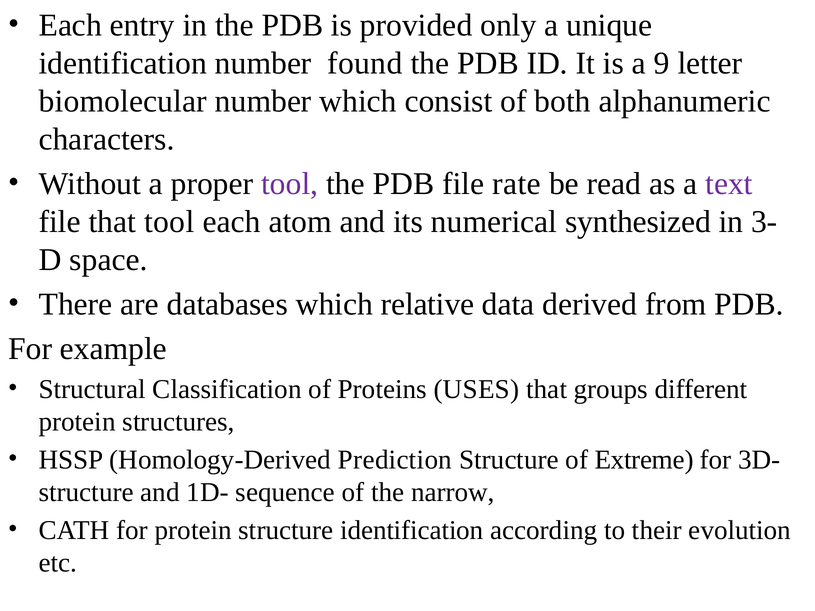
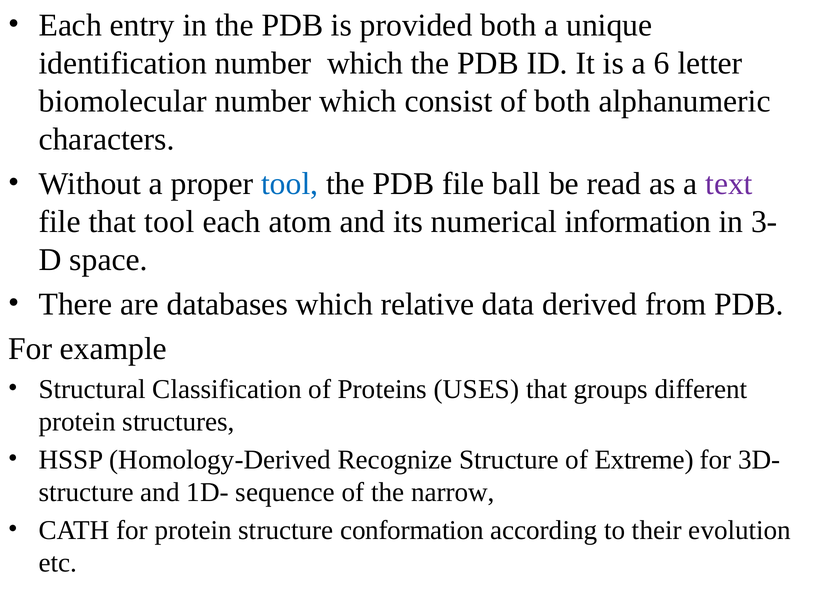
provided only: only -> both
identification number found: found -> which
9: 9 -> 6
tool at (290, 184) colour: purple -> blue
rate: rate -> ball
synthesized: synthesized -> information
Prediction: Prediction -> Recognize
structure identification: identification -> conformation
